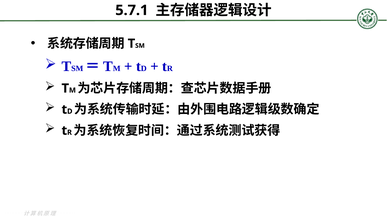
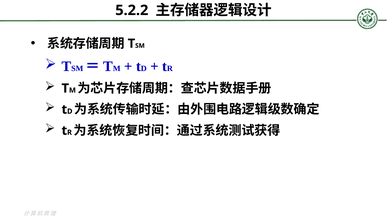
5.7.1: 5.7.1 -> 5.2.2
